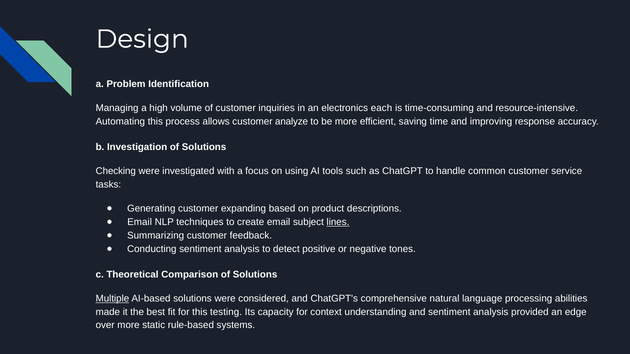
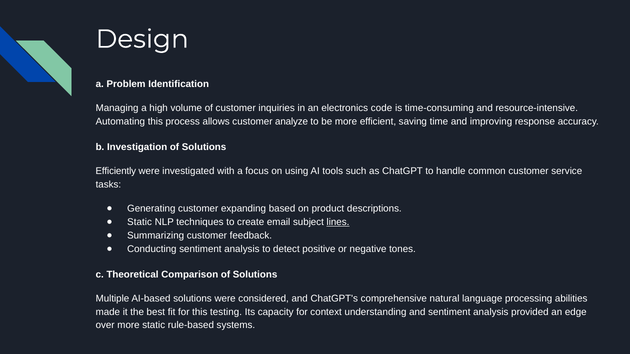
each: each -> code
Checking: Checking -> Efficiently
Email at (140, 222): Email -> Static
Multiple underline: present -> none
